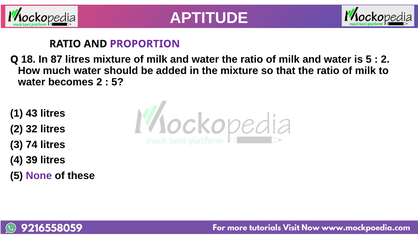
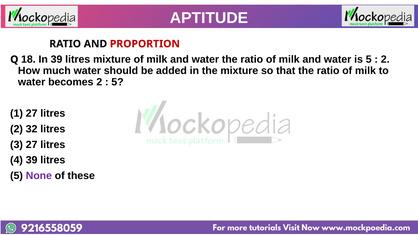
PROPORTION colour: purple -> red
In 87: 87 -> 39
43 at (32, 113): 43 -> 27
3 74: 74 -> 27
